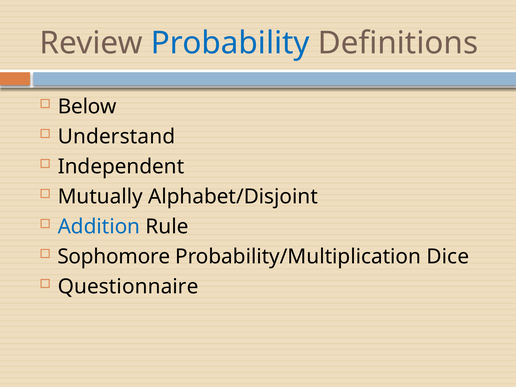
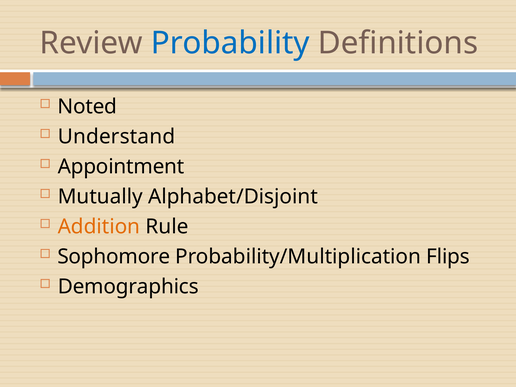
Below: Below -> Noted
Independent: Independent -> Appointment
Addition colour: blue -> orange
Dice: Dice -> Flips
Questionnaire: Questionnaire -> Demographics
